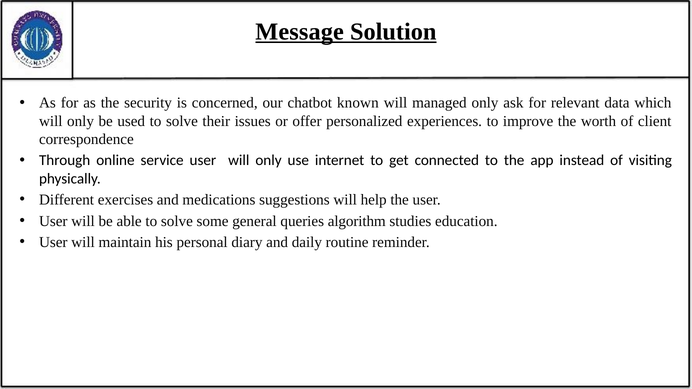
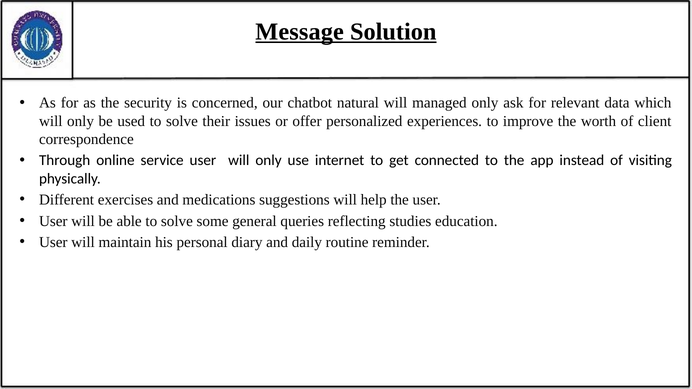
known: known -> natural
algorithm: algorithm -> reflecting
